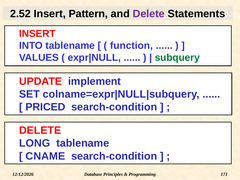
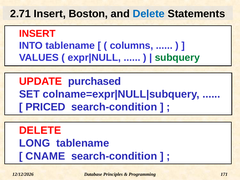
2.52: 2.52 -> 2.71
Pattern: Pattern -> Boston
Delete at (149, 14) colour: purple -> blue
function: function -> columns
implement: implement -> purchased
